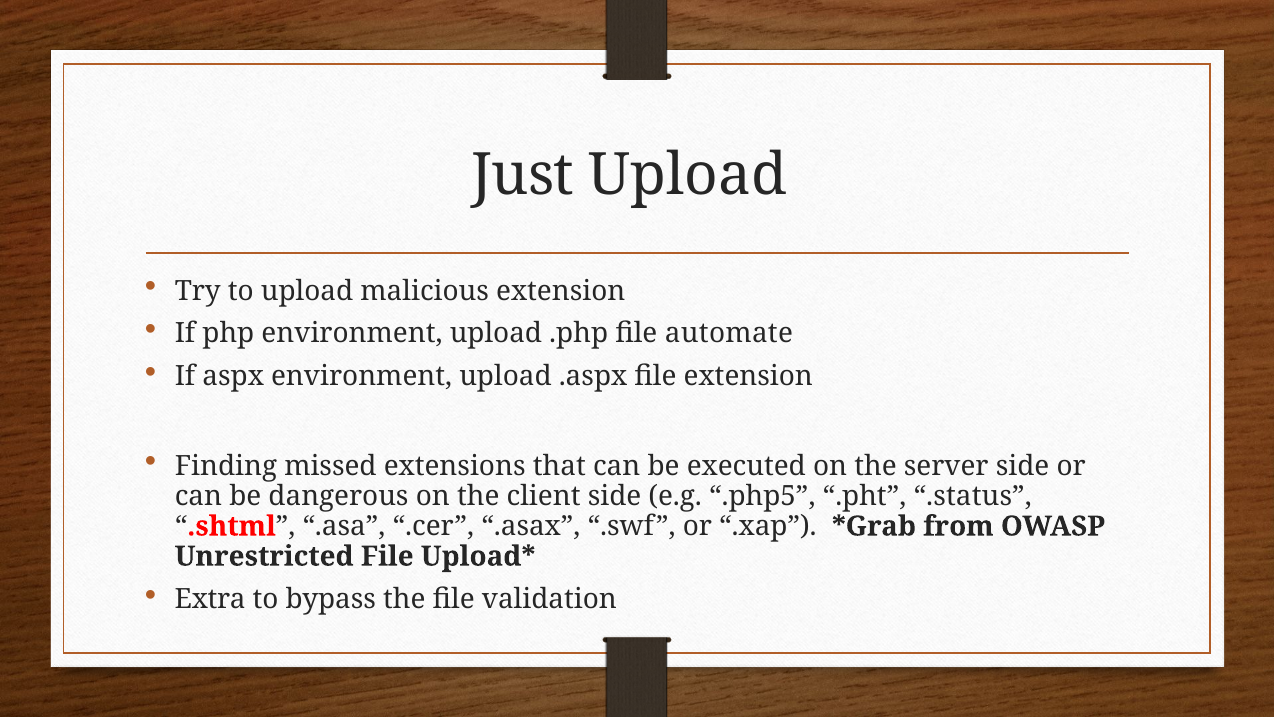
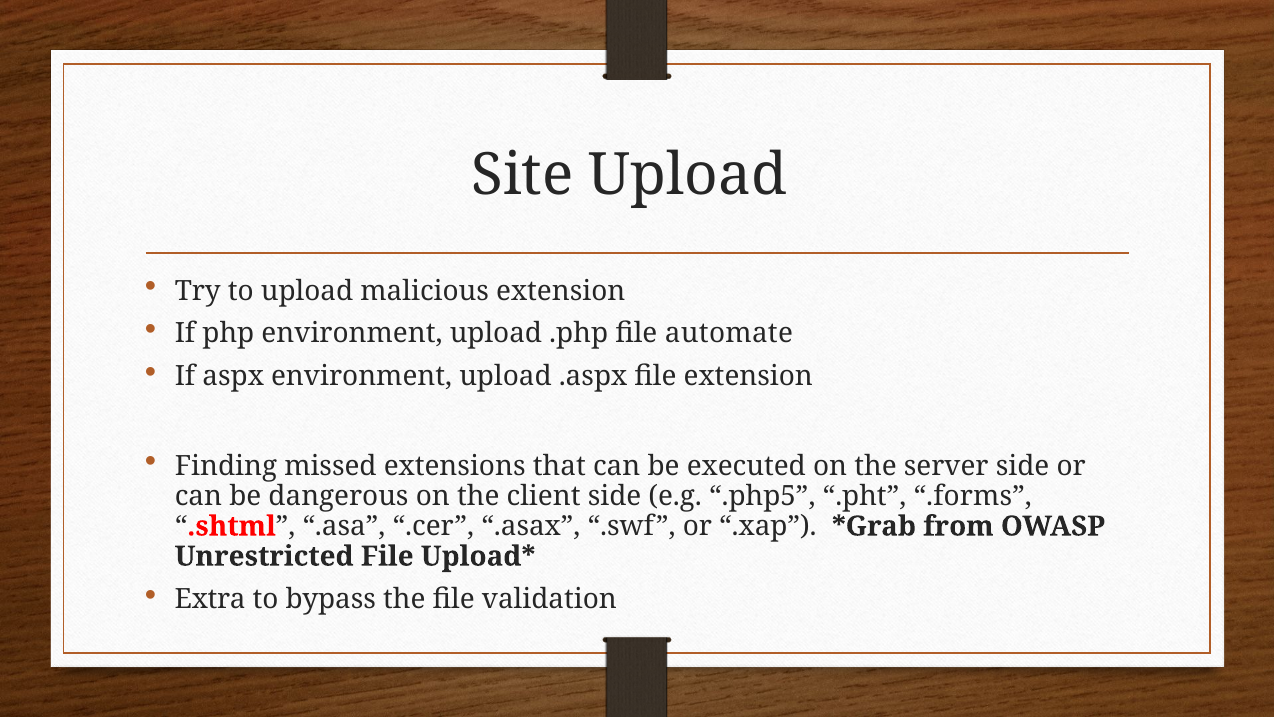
Just: Just -> Site
.status: .status -> .forms
